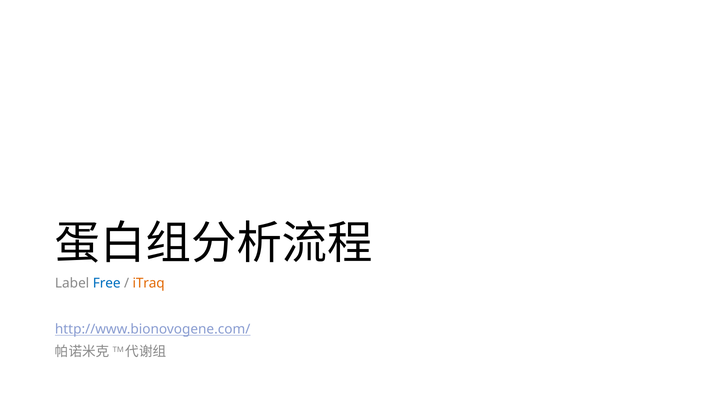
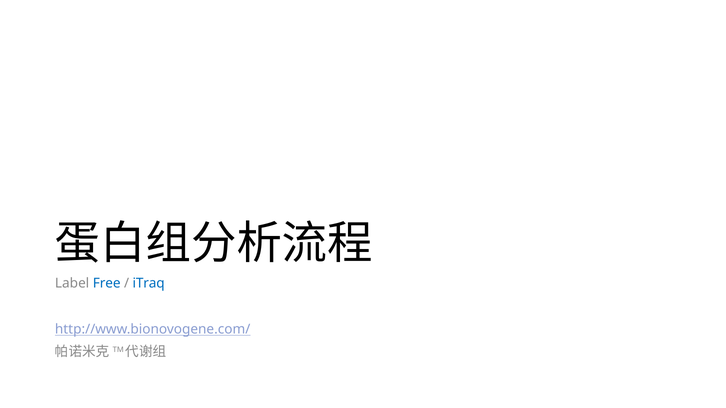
iTraq colour: orange -> blue
